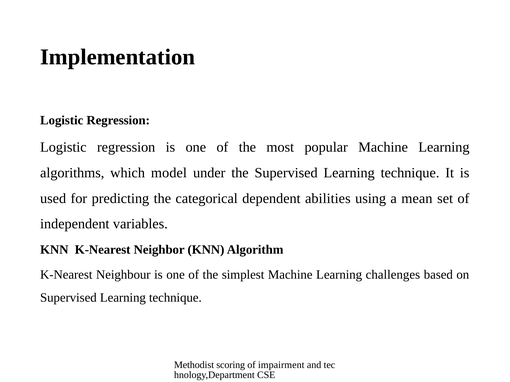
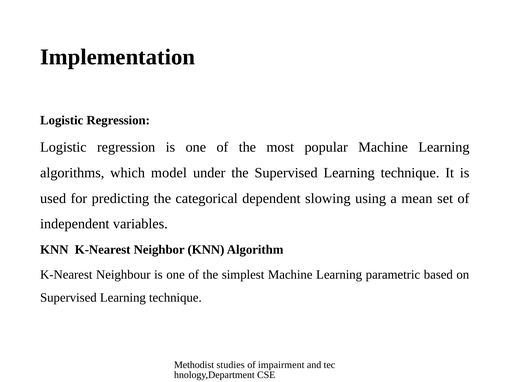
abilities: abilities -> slowing
challenges: challenges -> parametric
scoring: scoring -> studies
